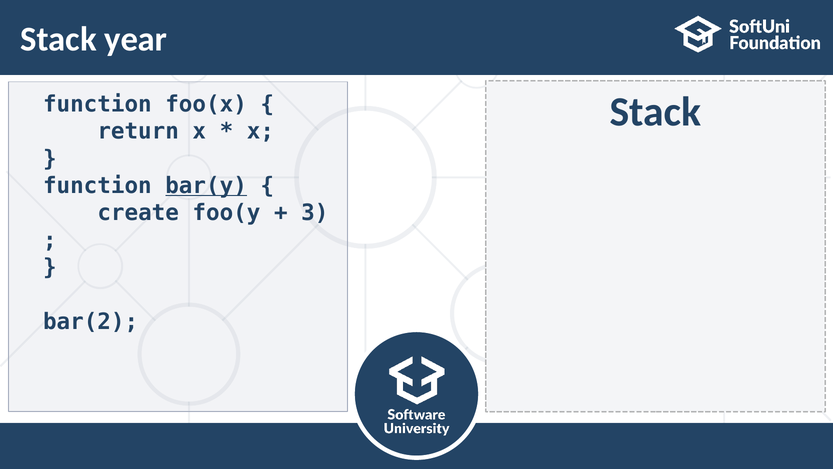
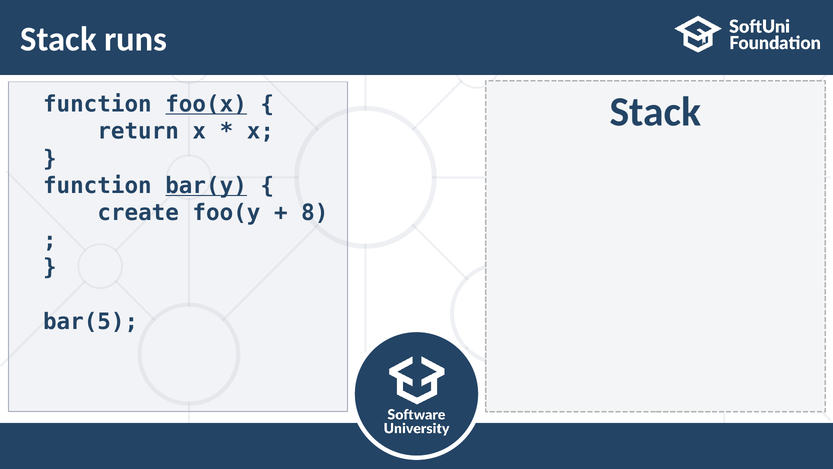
year: year -> runs
foo(x underline: none -> present
3: 3 -> 8
bar(2: bar(2 -> bar(5
